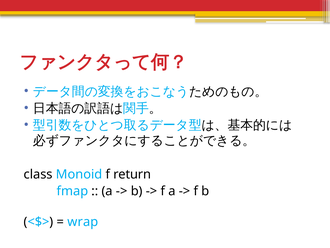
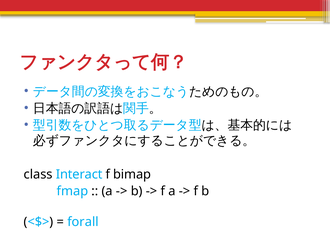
Monoid: Monoid -> Interact
return: return -> bimap
wrap: wrap -> forall
